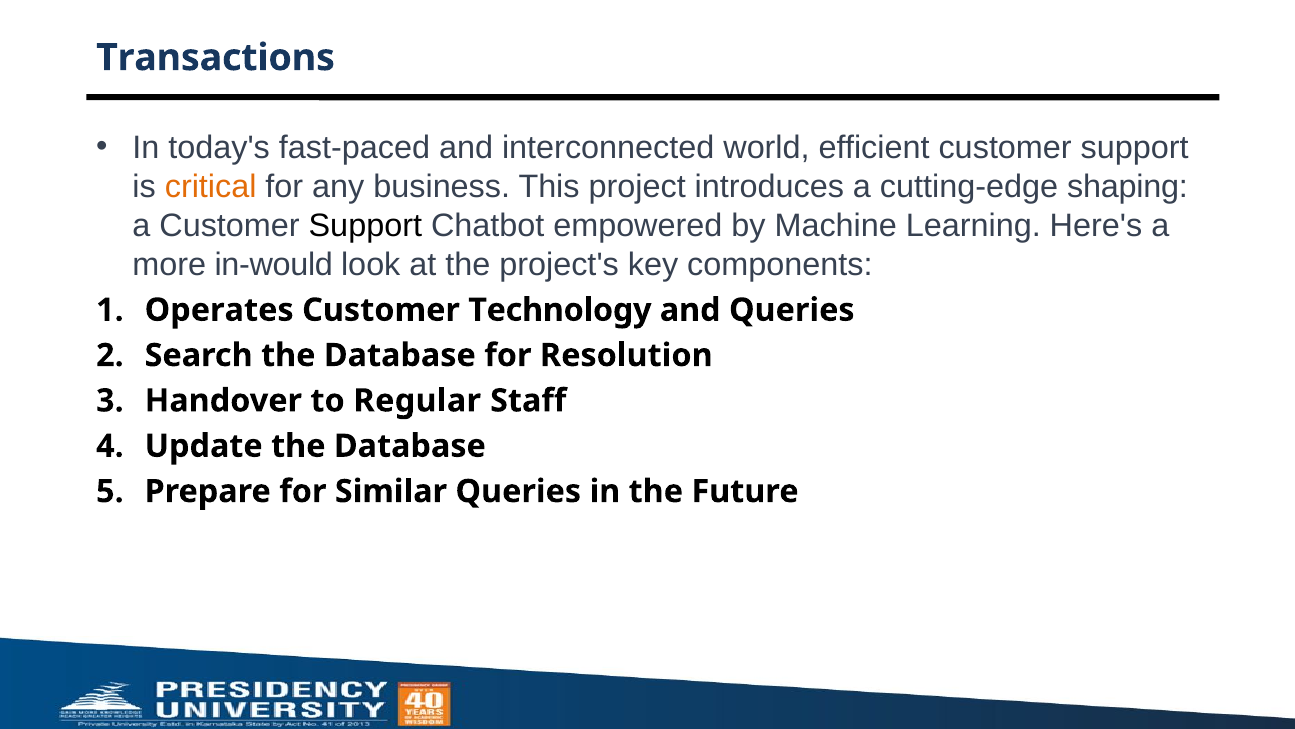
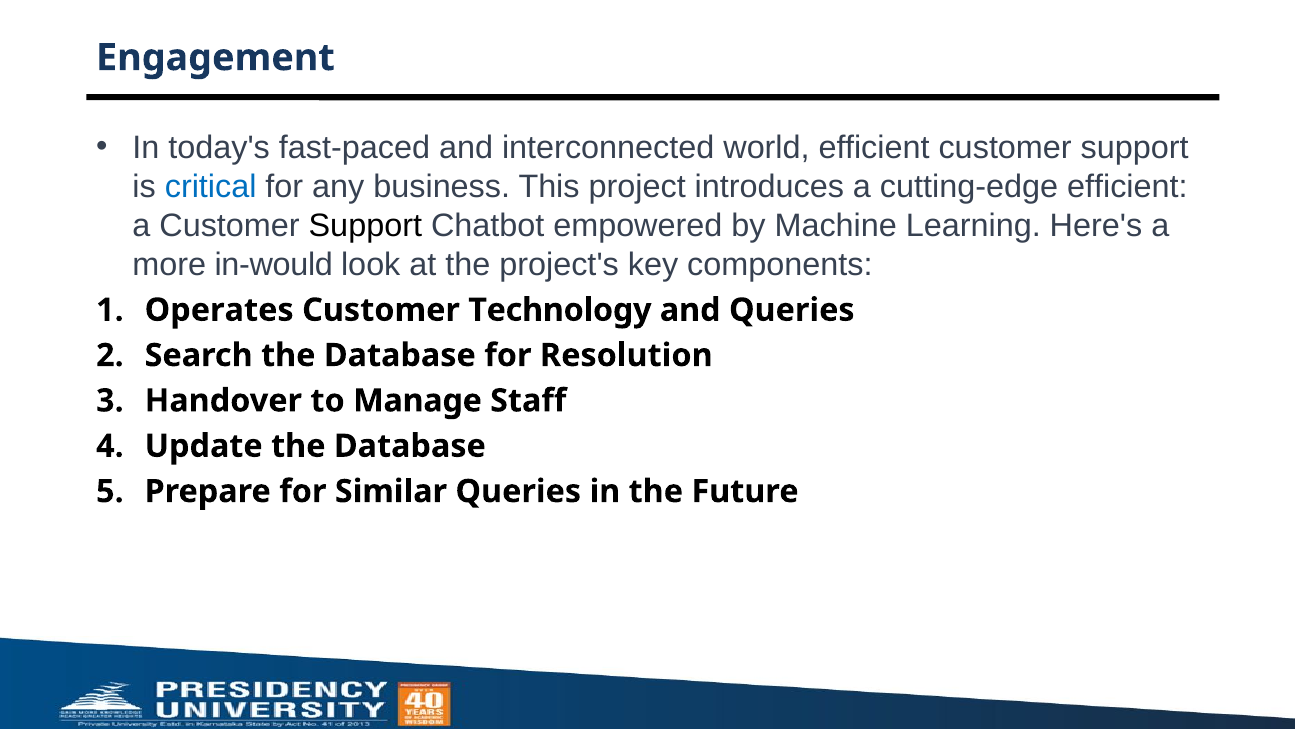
Transactions: Transactions -> Engagement
critical colour: orange -> blue
cutting-edge shaping: shaping -> efficient
Regular: Regular -> Manage
